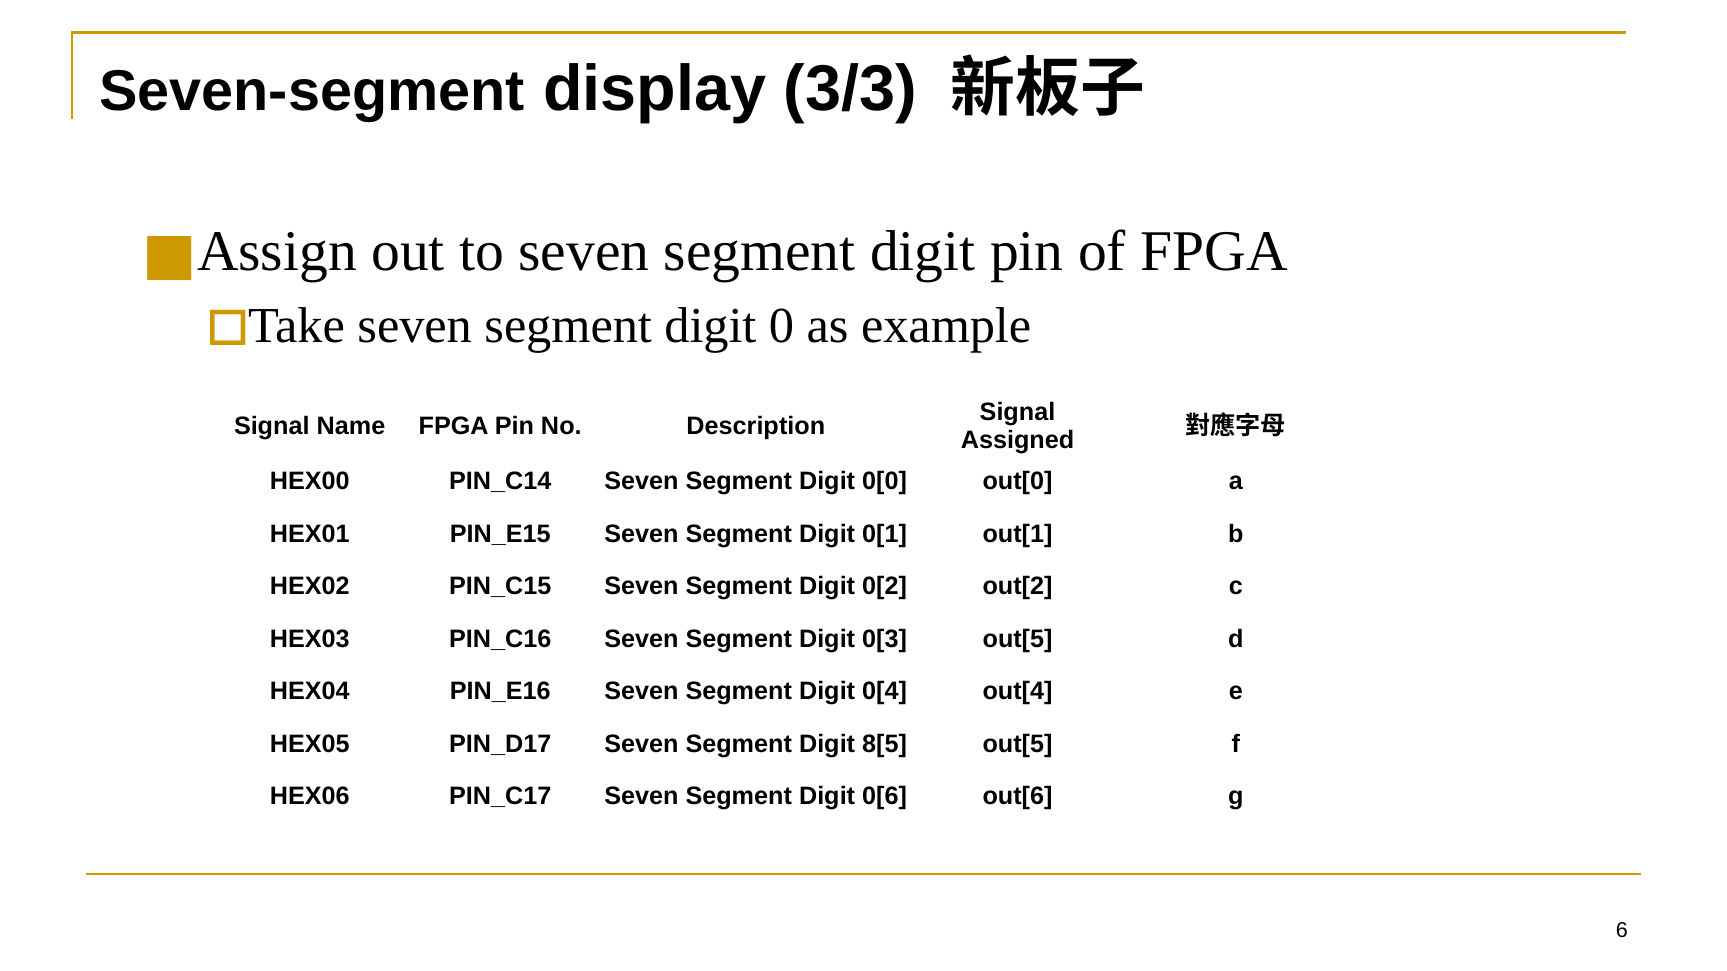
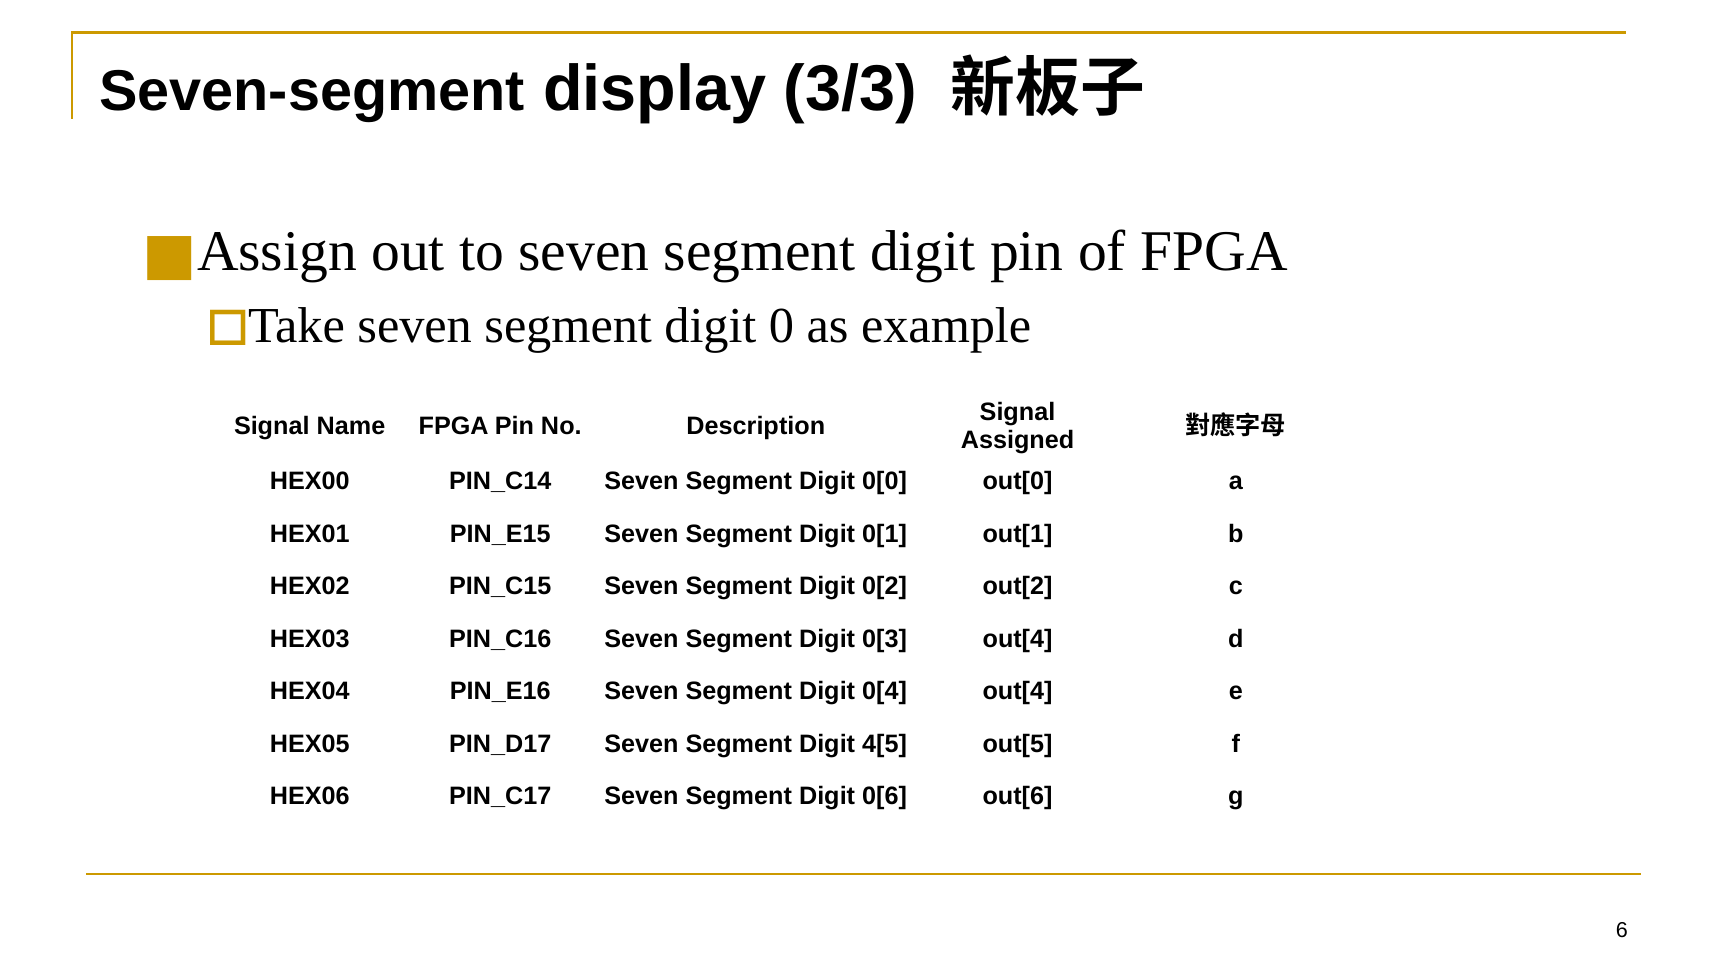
0[3 out[5: out[5 -> out[4
8[5: 8[5 -> 4[5
